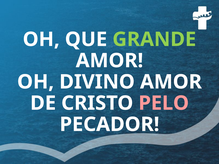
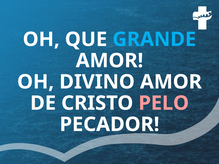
GRANDE colour: light green -> light blue
